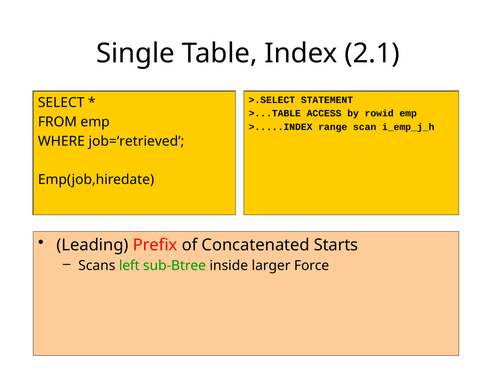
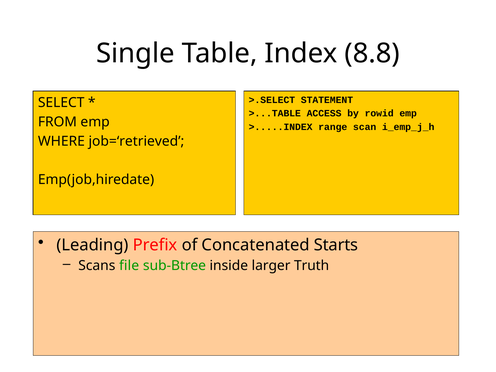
2.1: 2.1 -> 8.8
left: left -> file
Force: Force -> Truth
